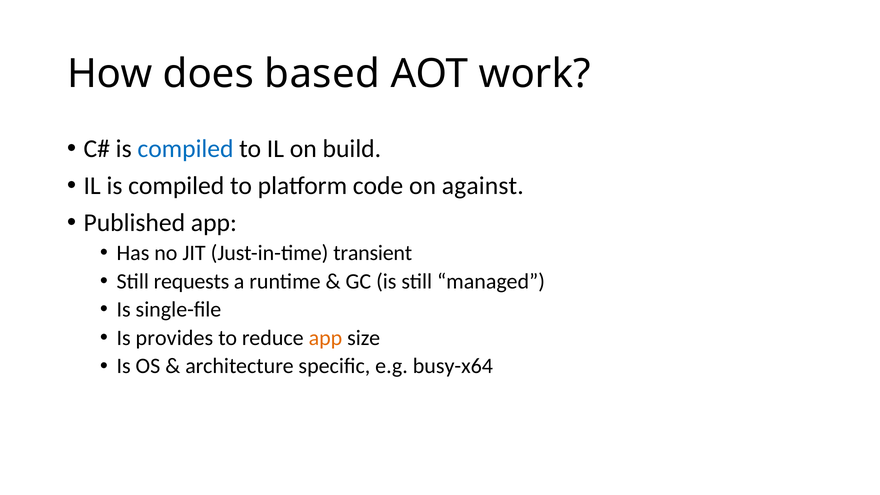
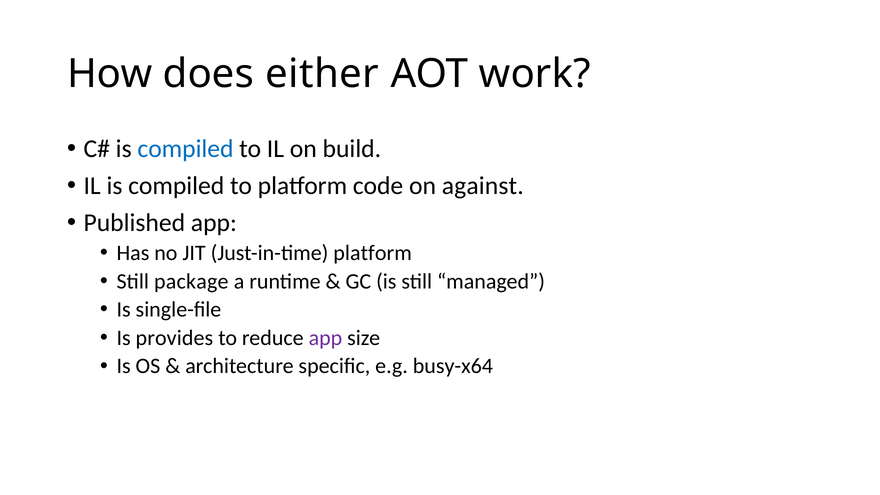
based: based -> either
Just-in-time transient: transient -> platform
requests: requests -> package
app at (325, 338) colour: orange -> purple
